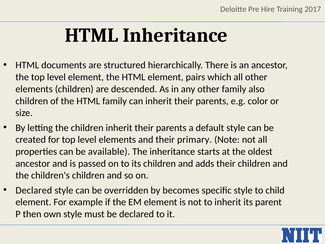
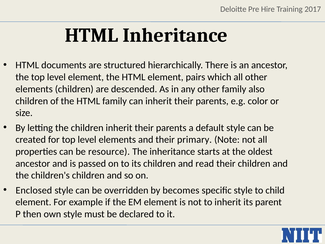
available: available -> resource
adds: adds -> read
Declared at (34, 190): Declared -> Enclosed
